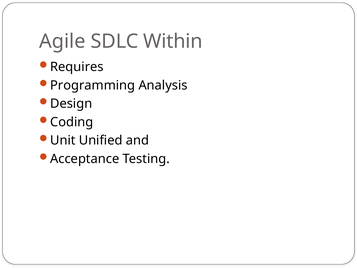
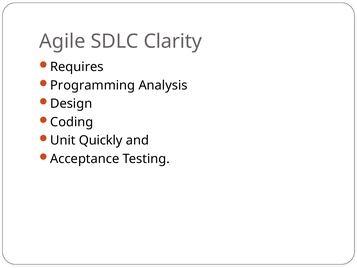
Within: Within -> Clarity
Unified: Unified -> Quickly
